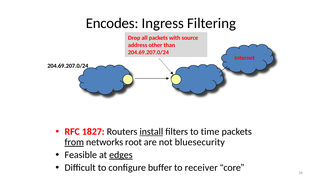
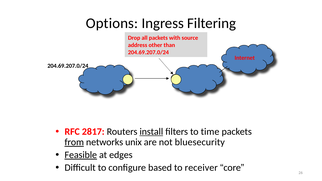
Encodes: Encodes -> Options
1827: 1827 -> 2817
root: root -> unix
Feasible underline: none -> present
edges underline: present -> none
buffer: buffer -> based
